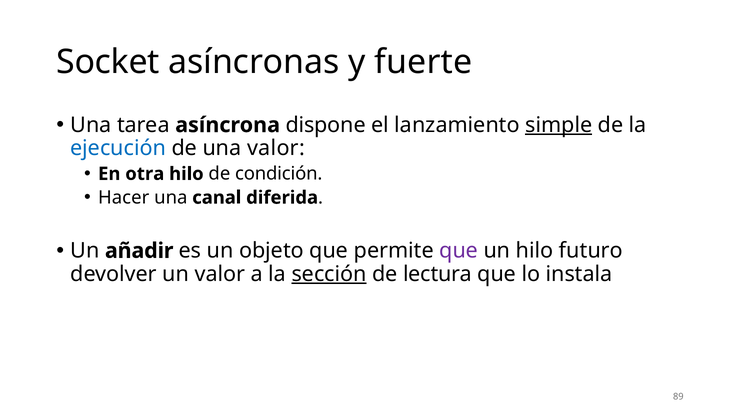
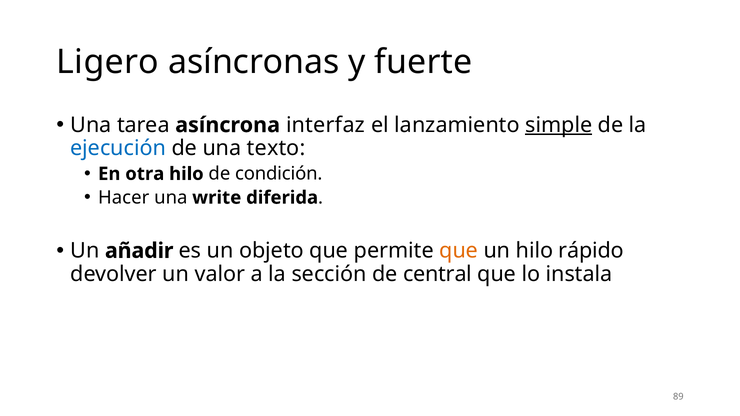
Socket: Socket -> Ligero
dispone: dispone -> interfaz
una valor: valor -> texto
canal: canal -> write
que at (459, 251) colour: purple -> orange
futuro: futuro -> rápido
sección underline: present -> none
lectura: lectura -> central
